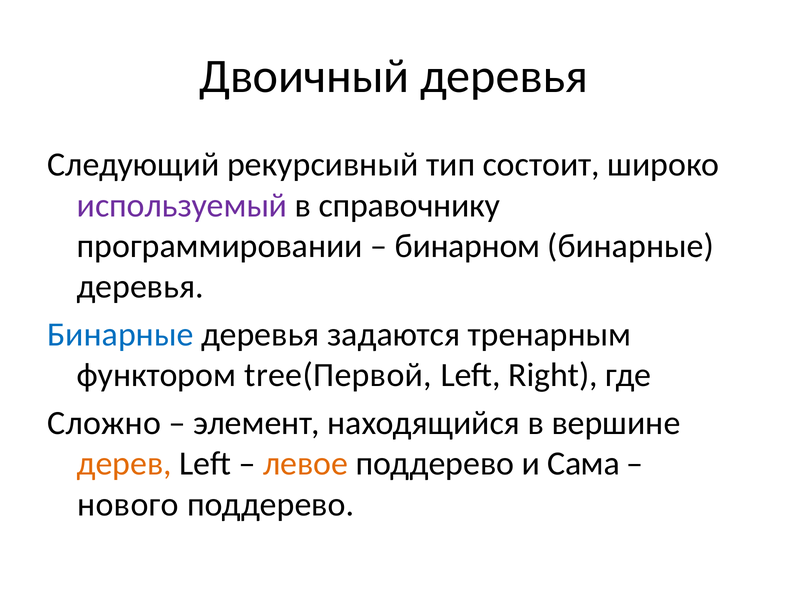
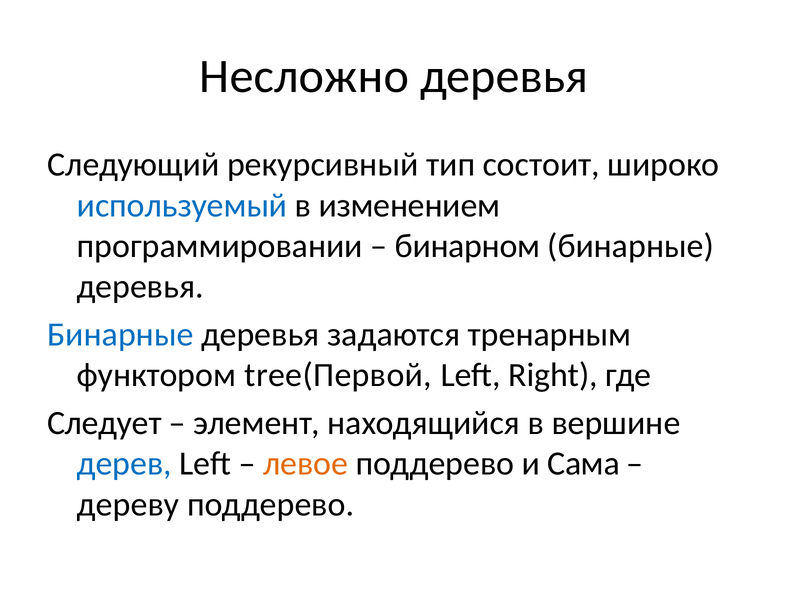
Двоичный: Двоичный -> Несложно
используемый colour: purple -> blue
справочнику: справочнику -> изменением
Сложно: Сложно -> Следует
дерев colour: orange -> blue
нового: нового -> дереву
